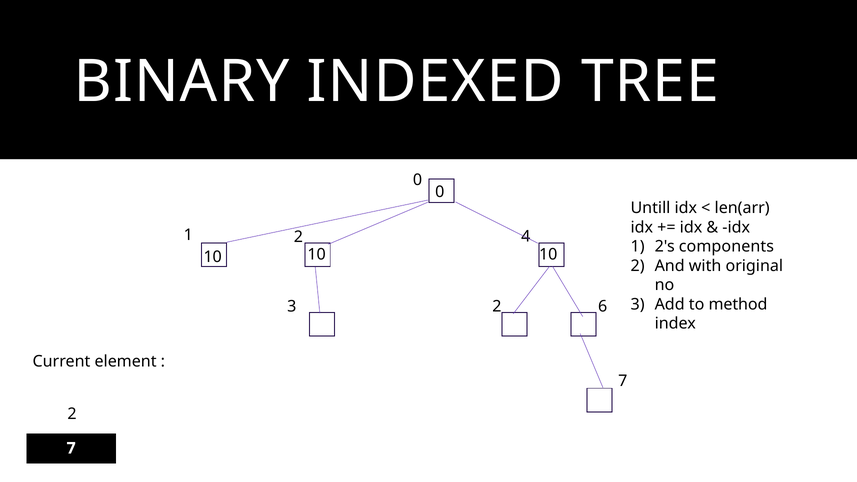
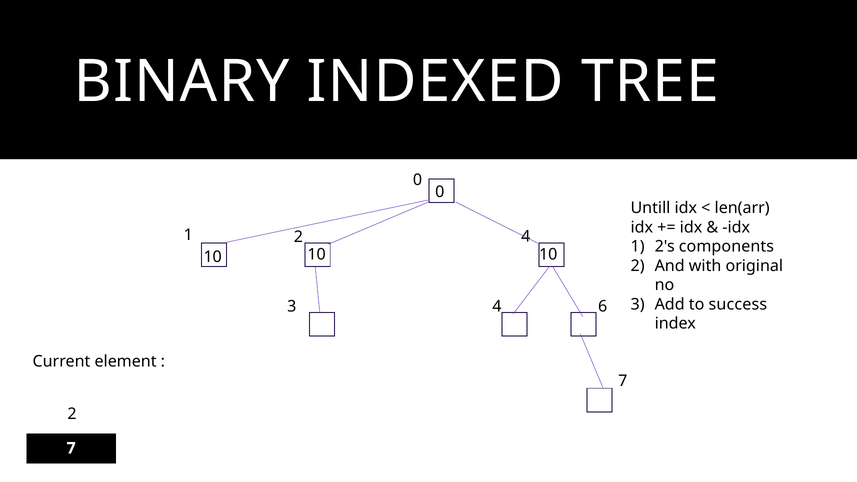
method: method -> success
3 2: 2 -> 4
